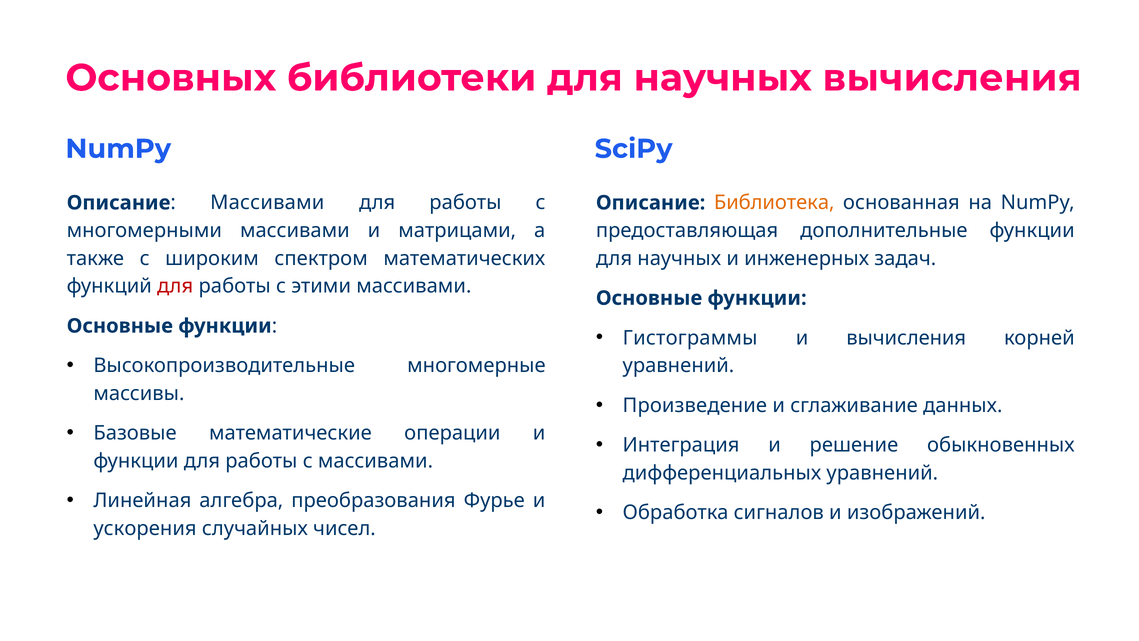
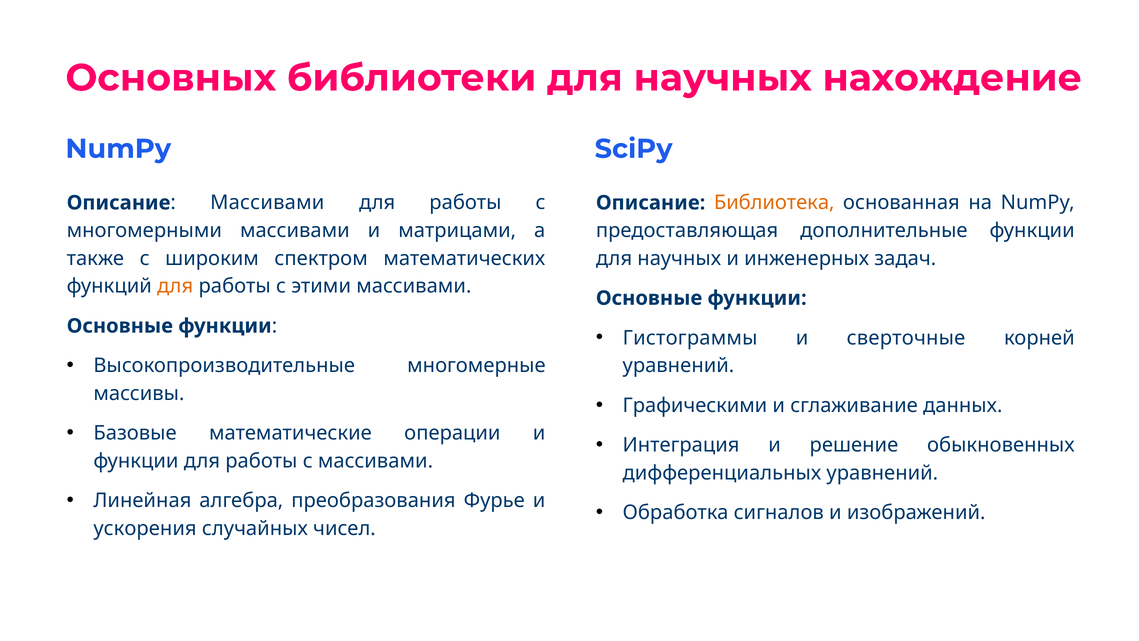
научных вычисления: вычисления -> нахождение
для at (175, 286) colour: red -> orange
и вычисления: вычисления -> сверточные
Произведение: Произведение -> Графическими
